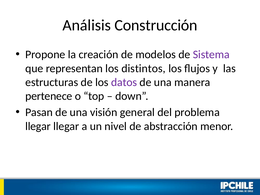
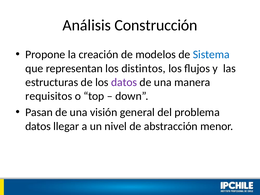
Sistema colour: purple -> blue
pertenece: pertenece -> requisitos
llegar at (38, 126): llegar -> datos
